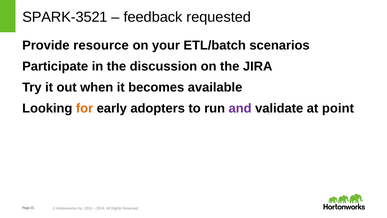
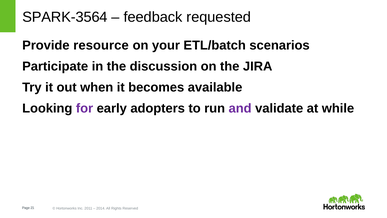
SPARK-3521: SPARK-3521 -> SPARK-3564
for colour: orange -> purple
point: point -> while
